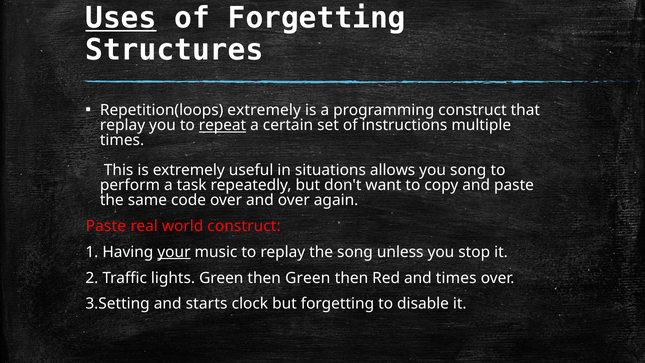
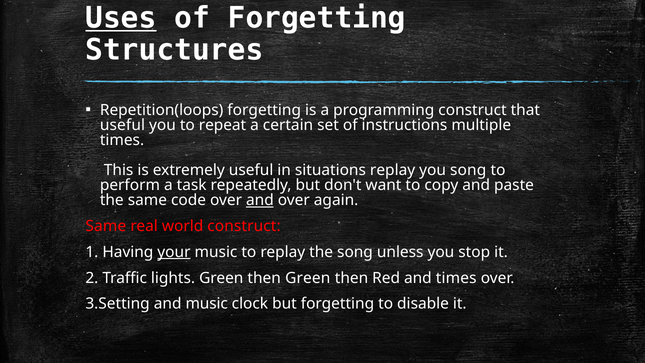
Repetition(loops extremely: extremely -> forgetting
replay at (123, 125): replay -> useful
repeat underline: present -> none
situations allows: allows -> replay
and at (260, 200) underline: none -> present
Paste at (106, 226): Paste -> Same
and starts: starts -> music
